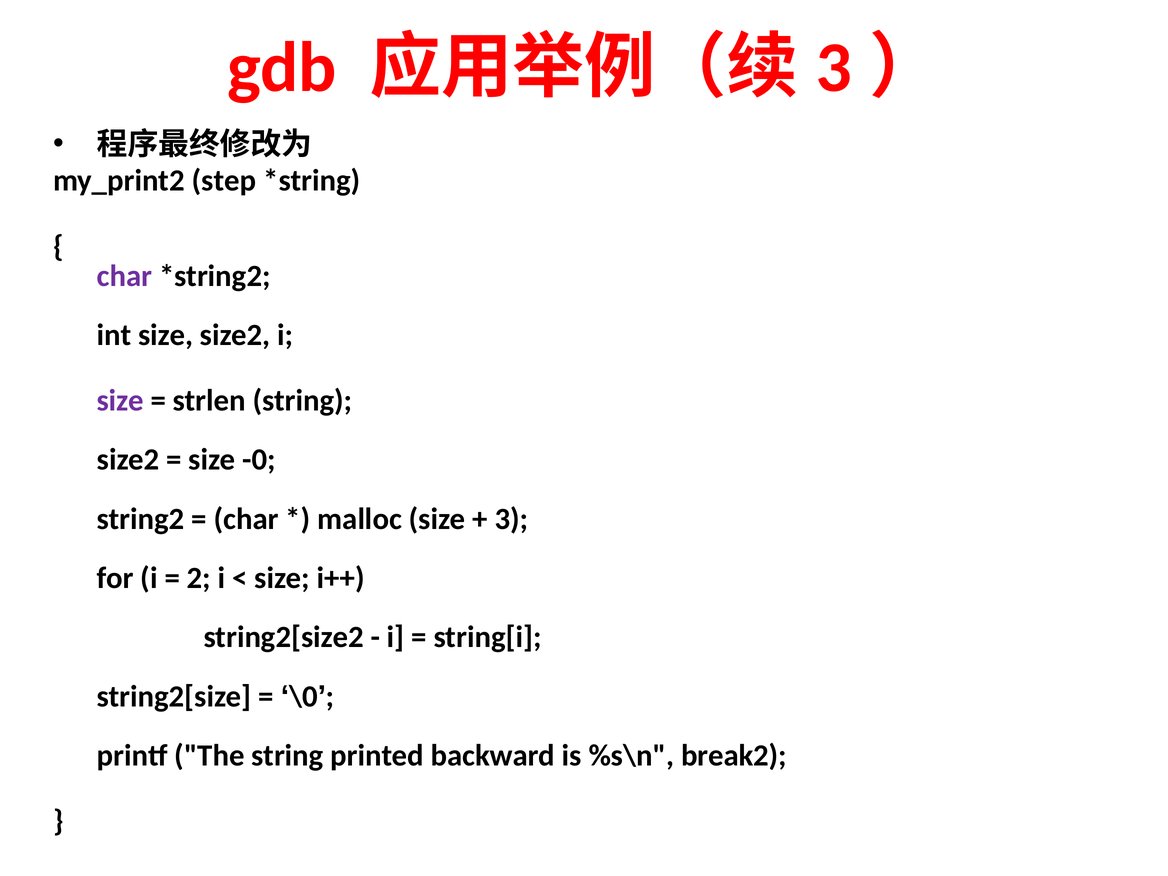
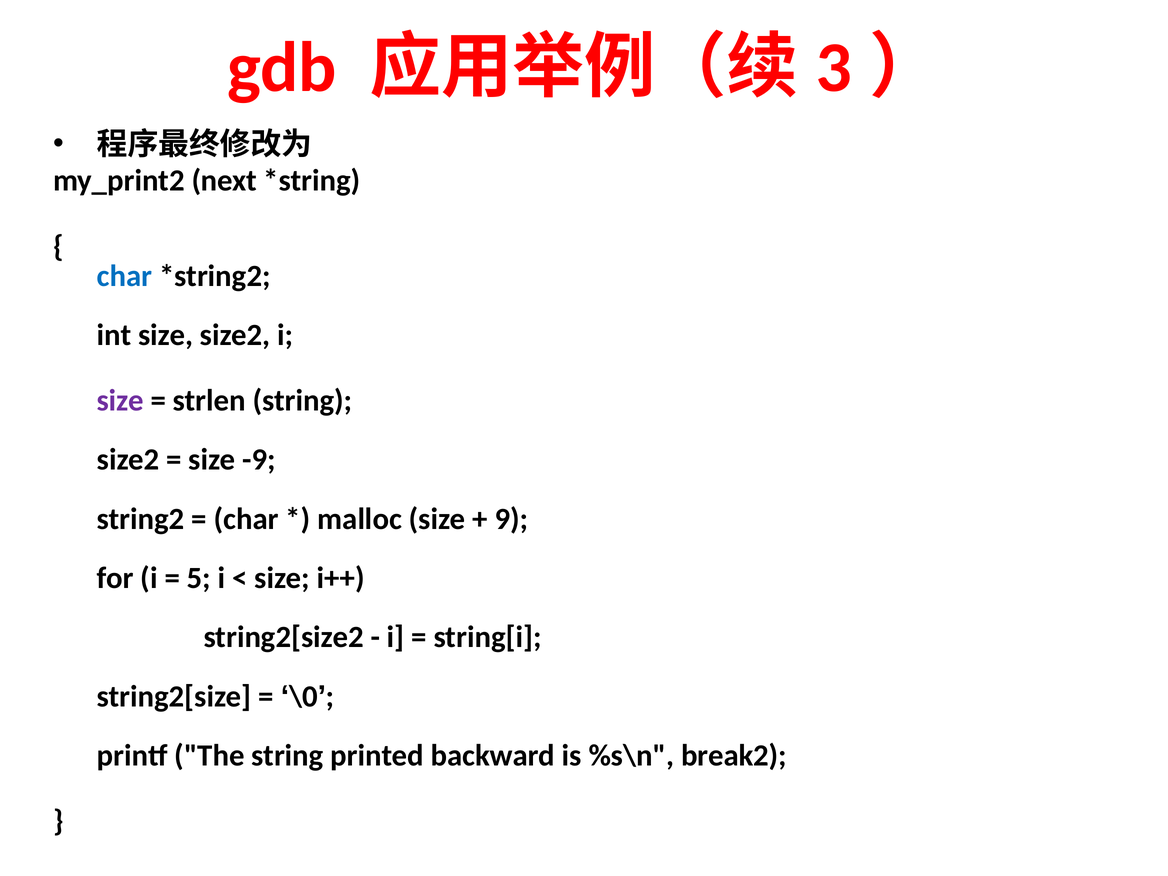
step: step -> next
char at (125, 276) colour: purple -> blue
-0: -0 -> -9
3: 3 -> 9
2: 2 -> 5
